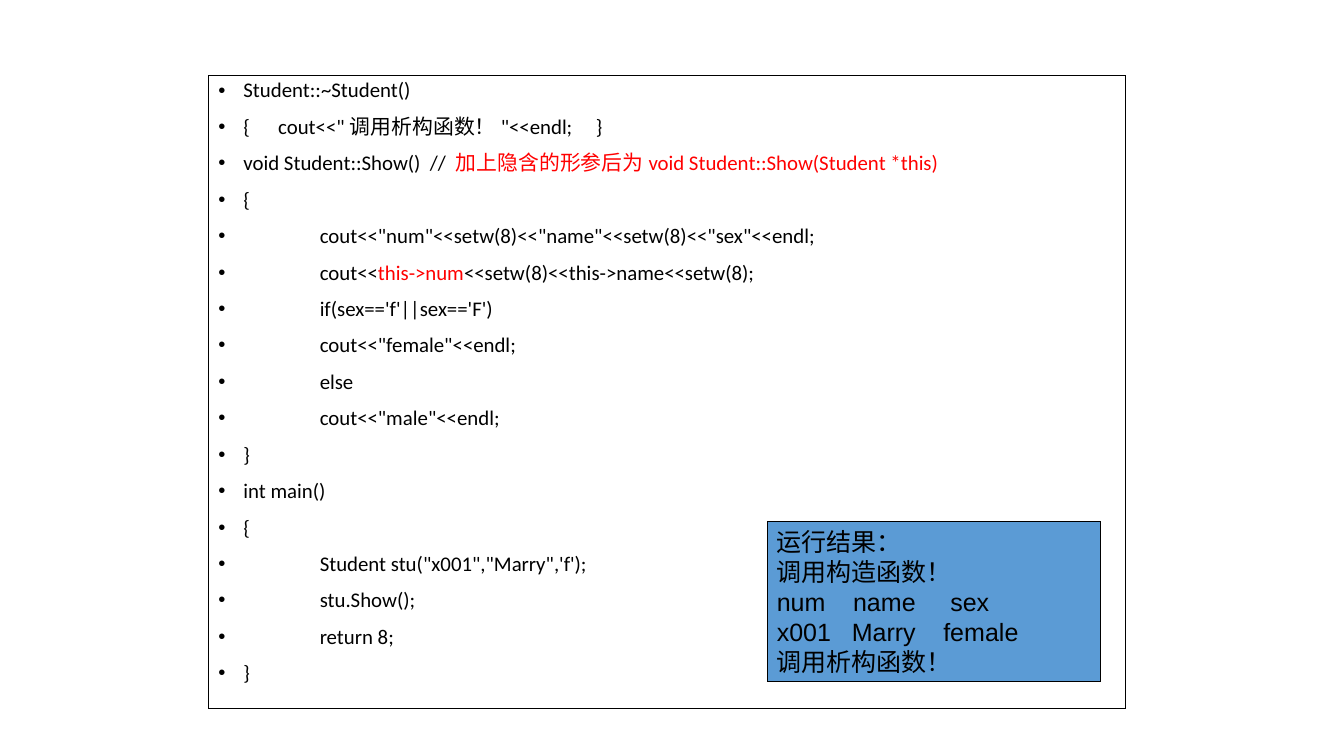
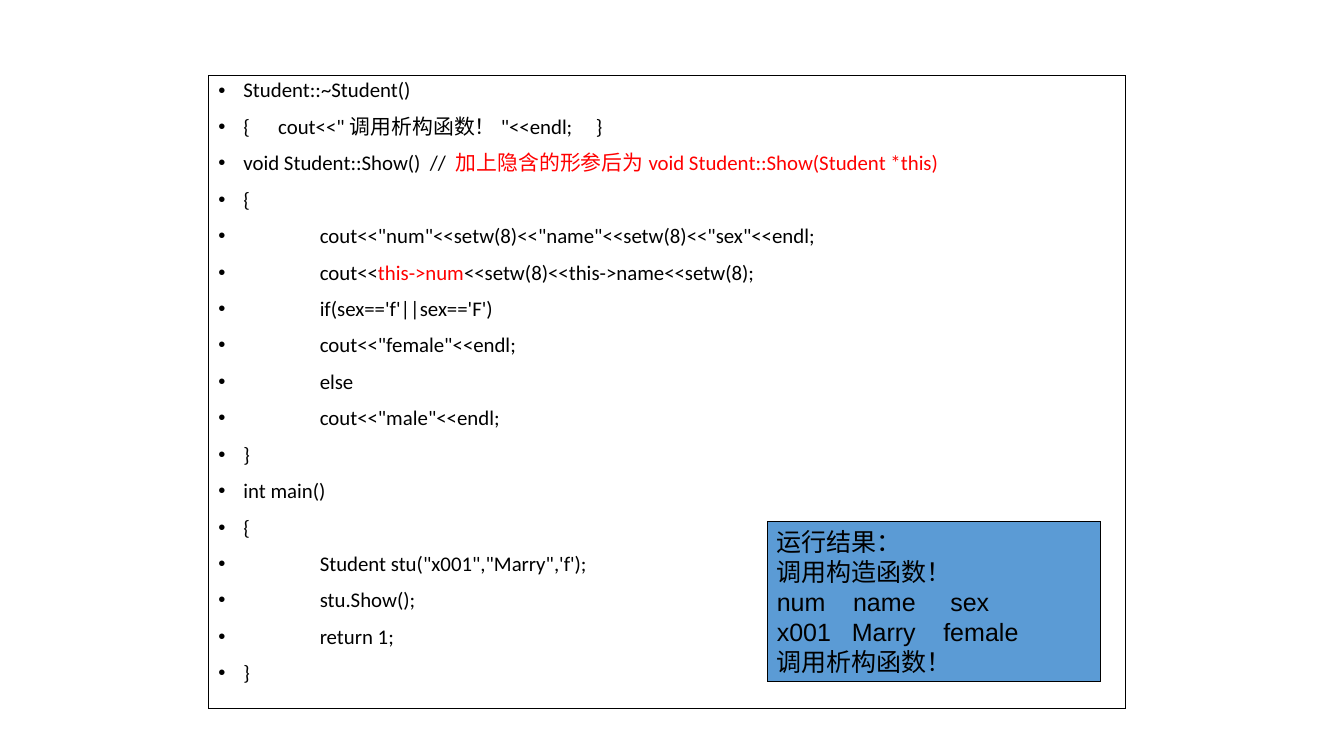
8: 8 -> 1
